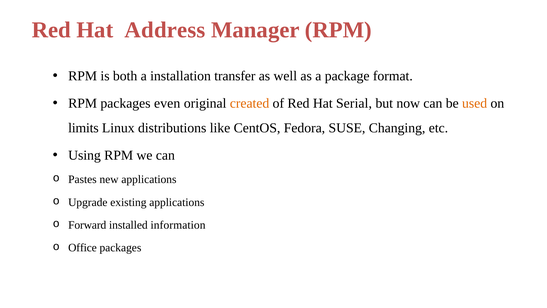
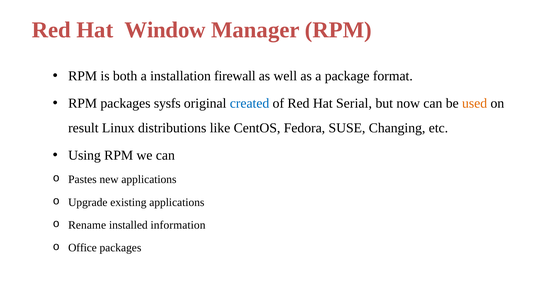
Address: Address -> Window
transfer: transfer -> firewall
even: even -> sysfs
created colour: orange -> blue
limits: limits -> result
Forward: Forward -> Rename
